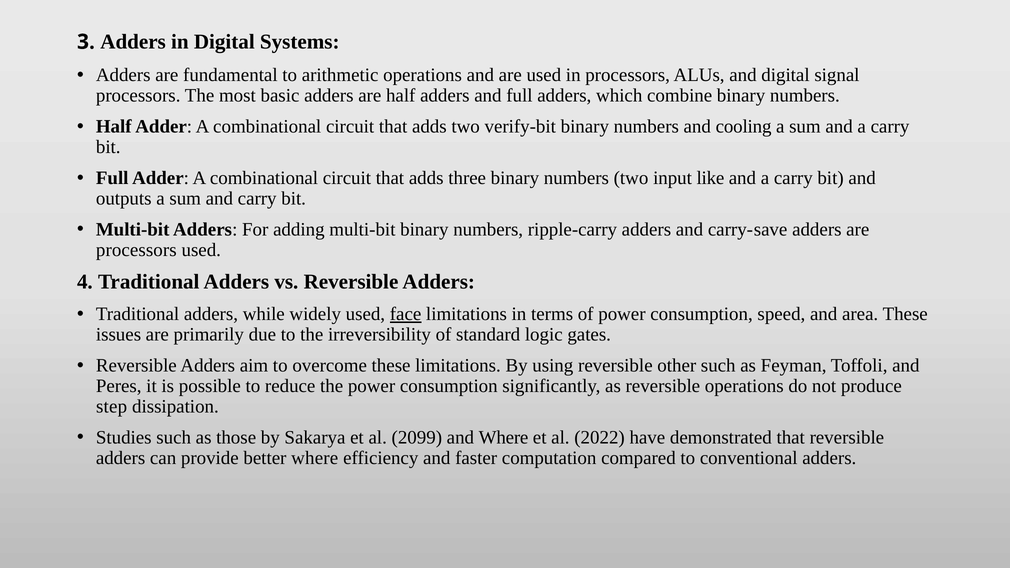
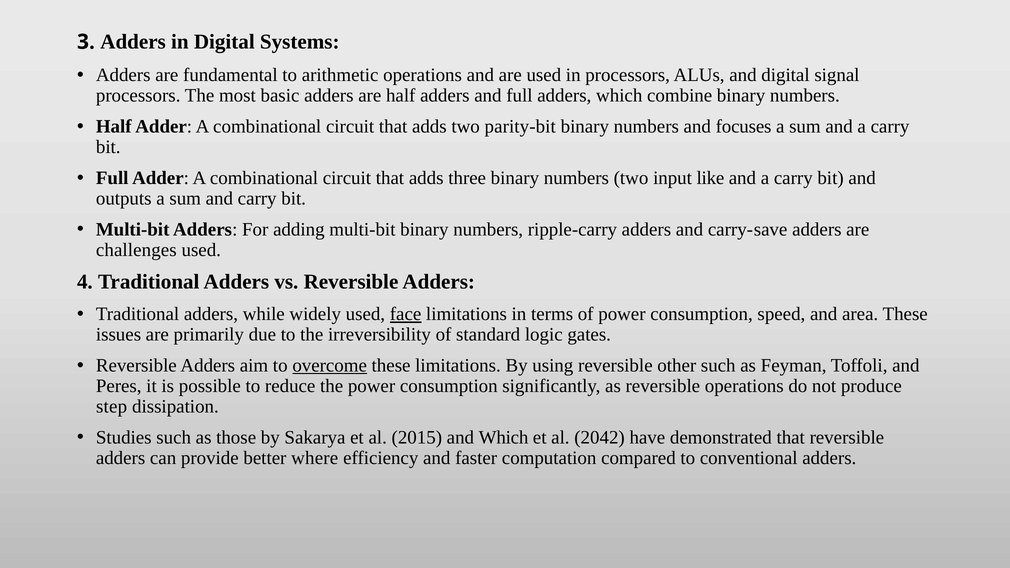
verify-bit: verify-bit -> parity-bit
cooling: cooling -> focuses
processors at (136, 250): processors -> challenges
overcome underline: none -> present
2099: 2099 -> 2015
and Where: Where -> Which
2022: 2022 -> 2042
